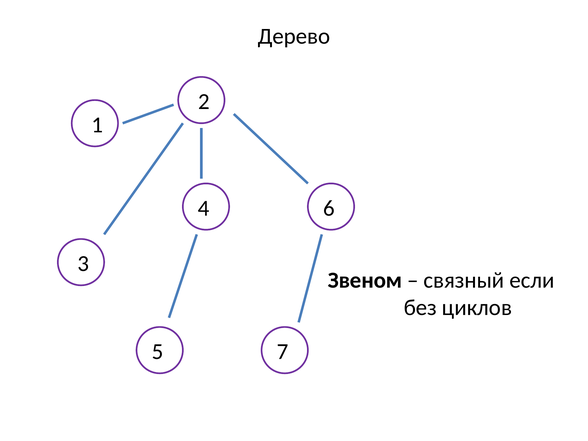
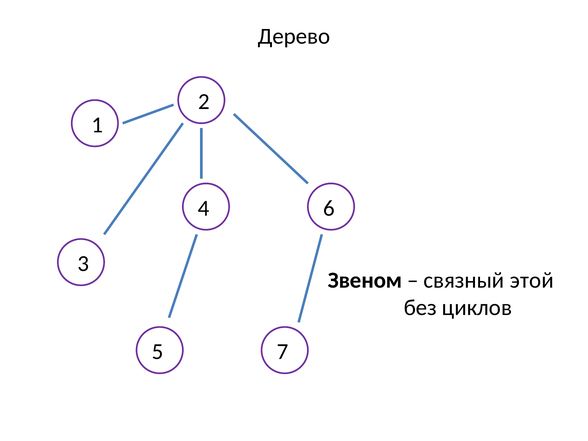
если: если -> этой
